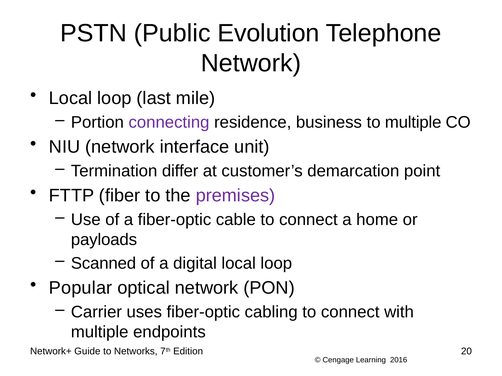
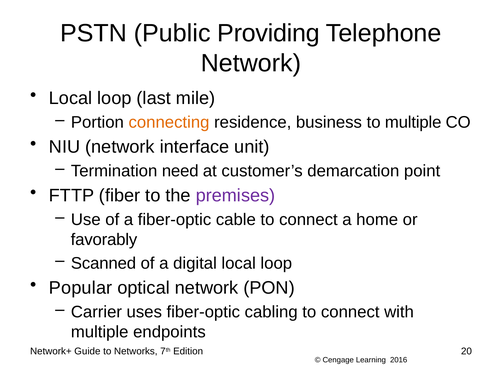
Evolution: Evolution -> Providing
connecting colour: purple -> orange
differ: differ -> need
payloads: payloads -> favorably
